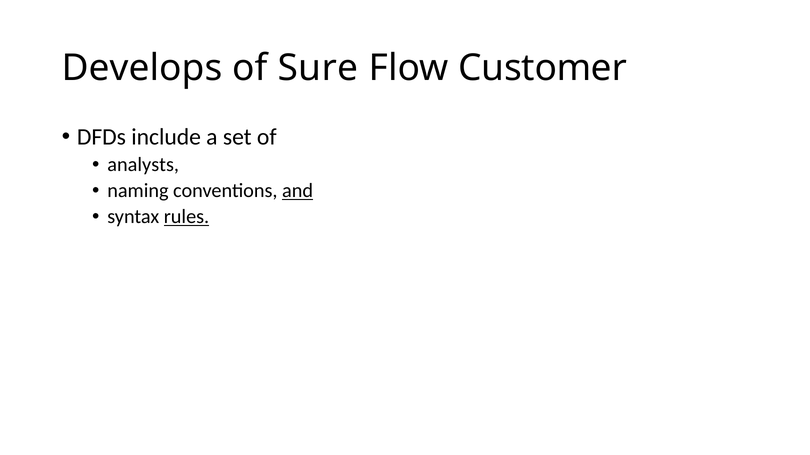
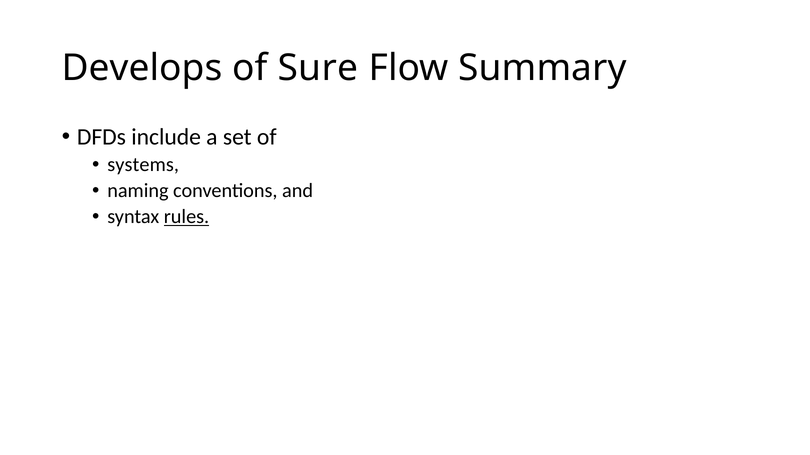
Customer: Customer -> Summary
analysts: analysts -> systems
and underline: present -> none
